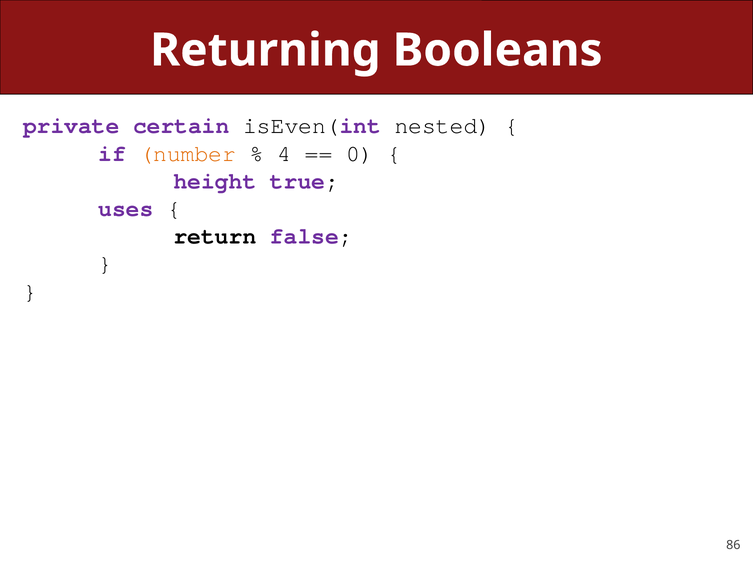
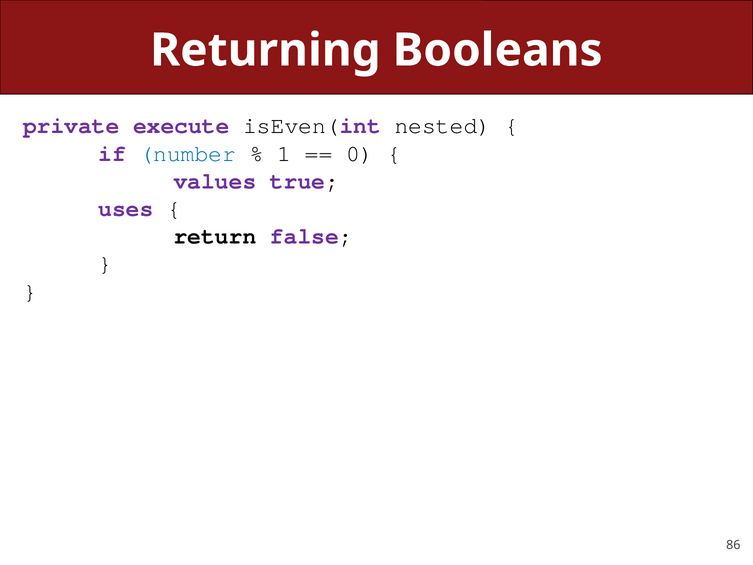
certain: certain -> execute
number colour: orange -> blue
4: 4 -> 1
height: height -> values
